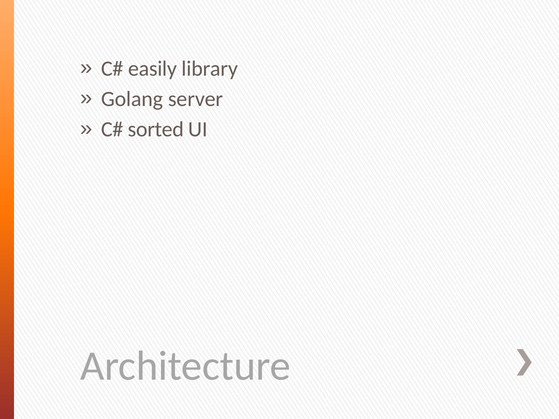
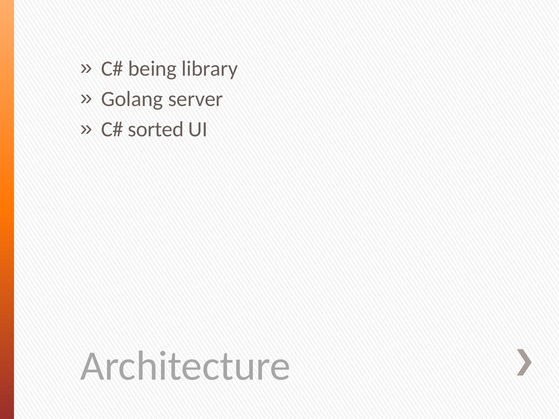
easily: easily -> being
